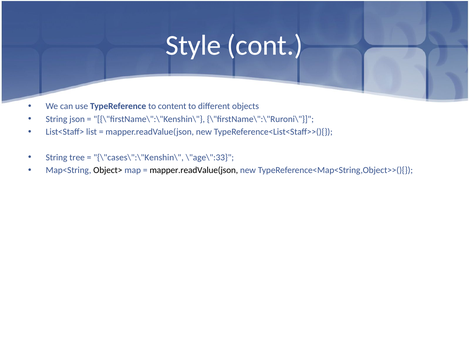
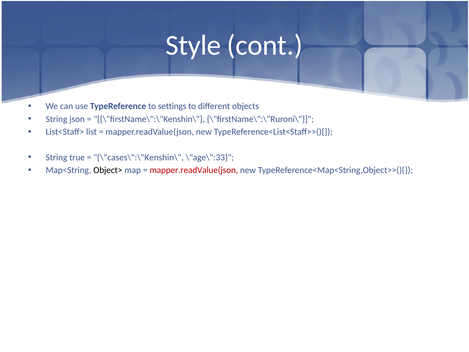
content: content -> settings
tree: tree -> true
mapper.readValue(json at (194, 170) colour: black -> red
